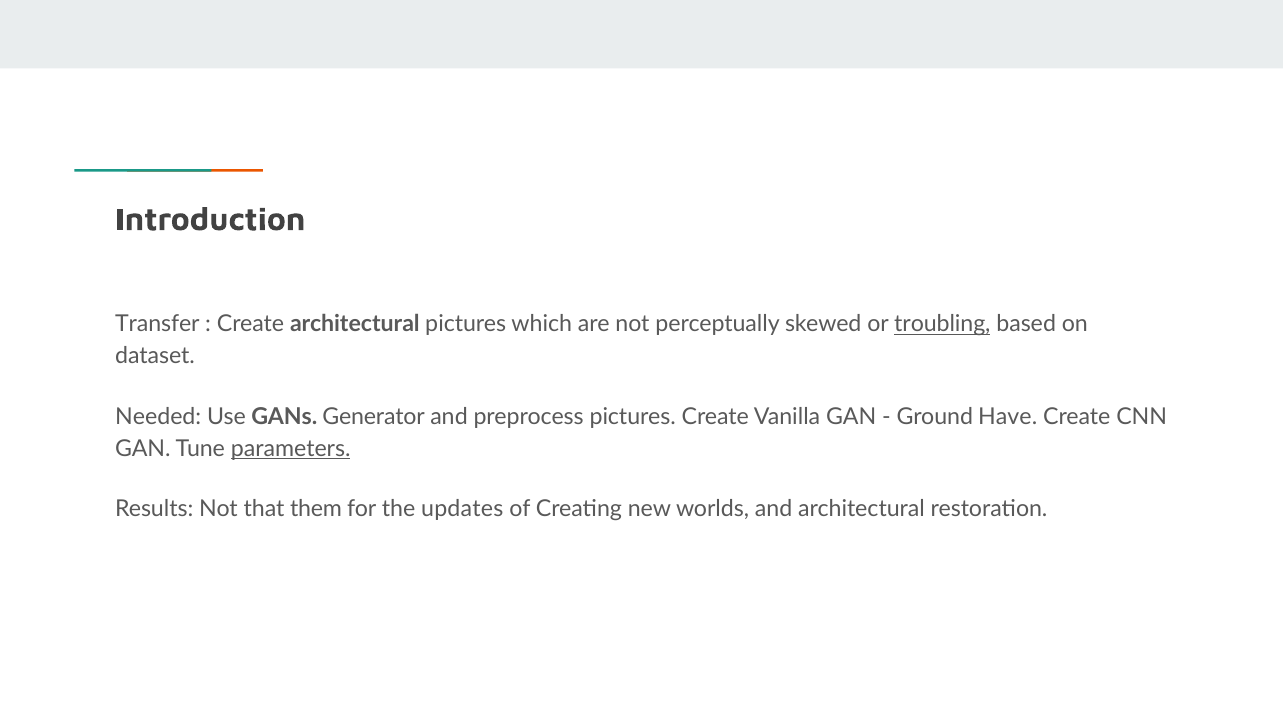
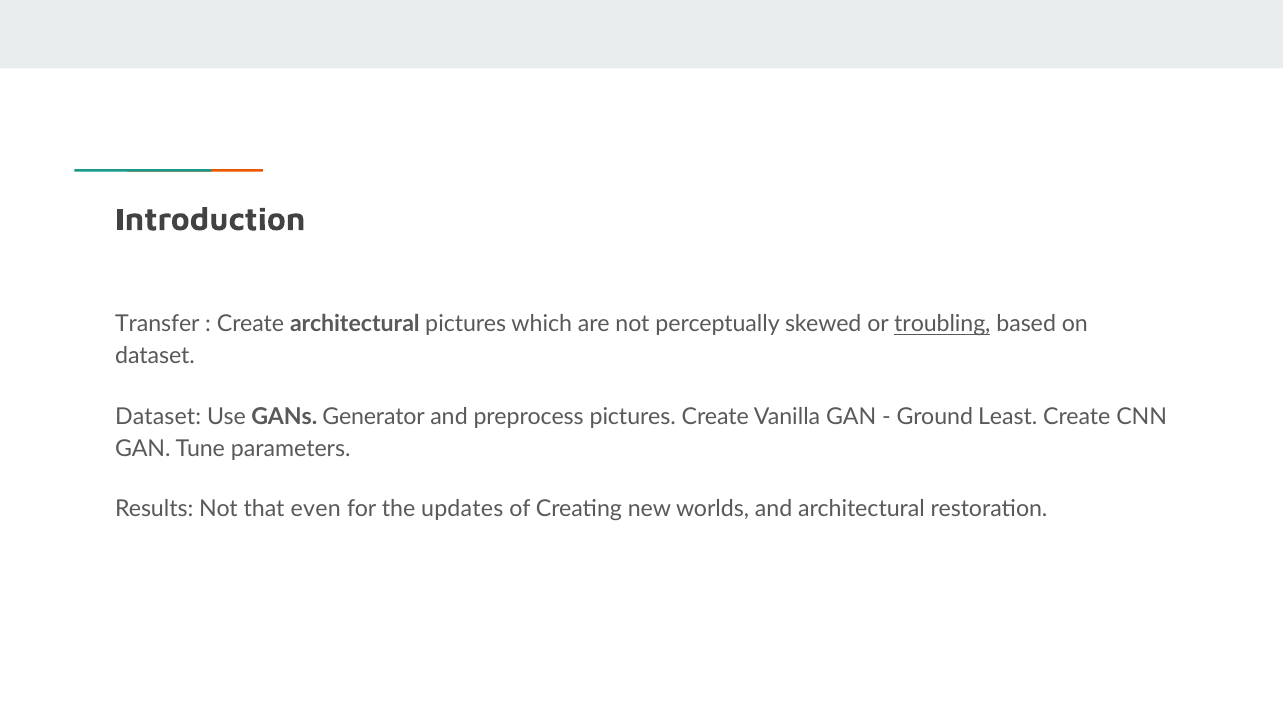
Needed at (158, 417): Needed -> Dataset
Have: Have -> Least
parameters underline: present -> none
them: them -> even
